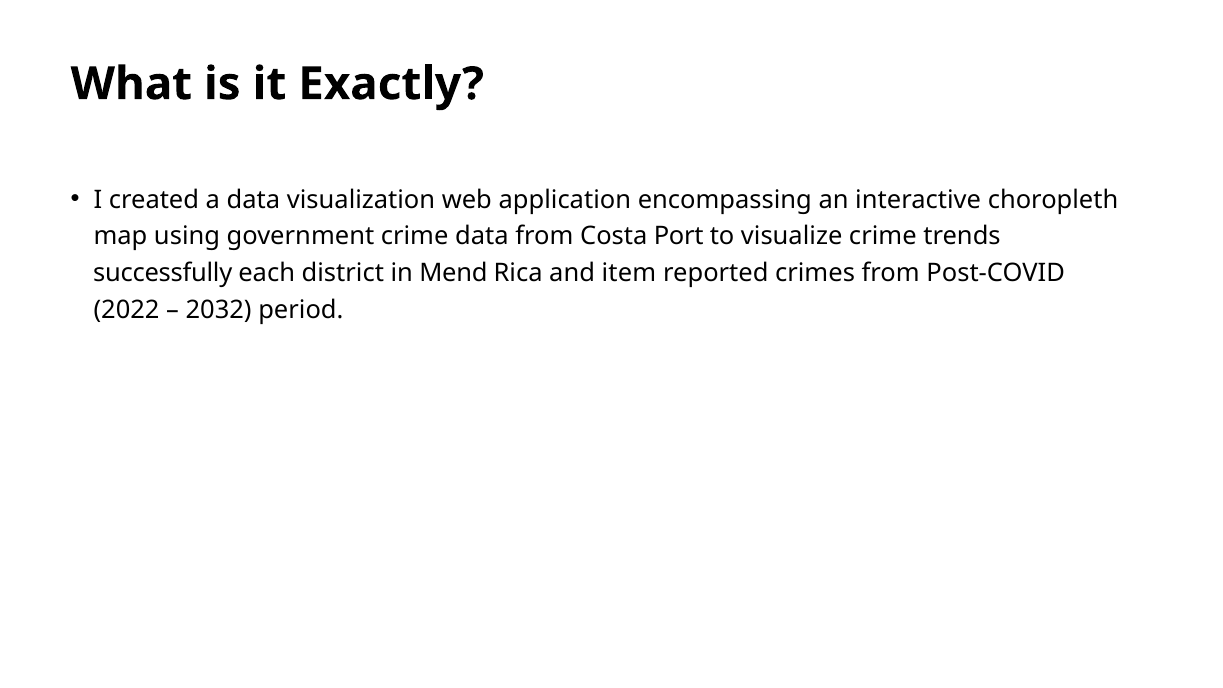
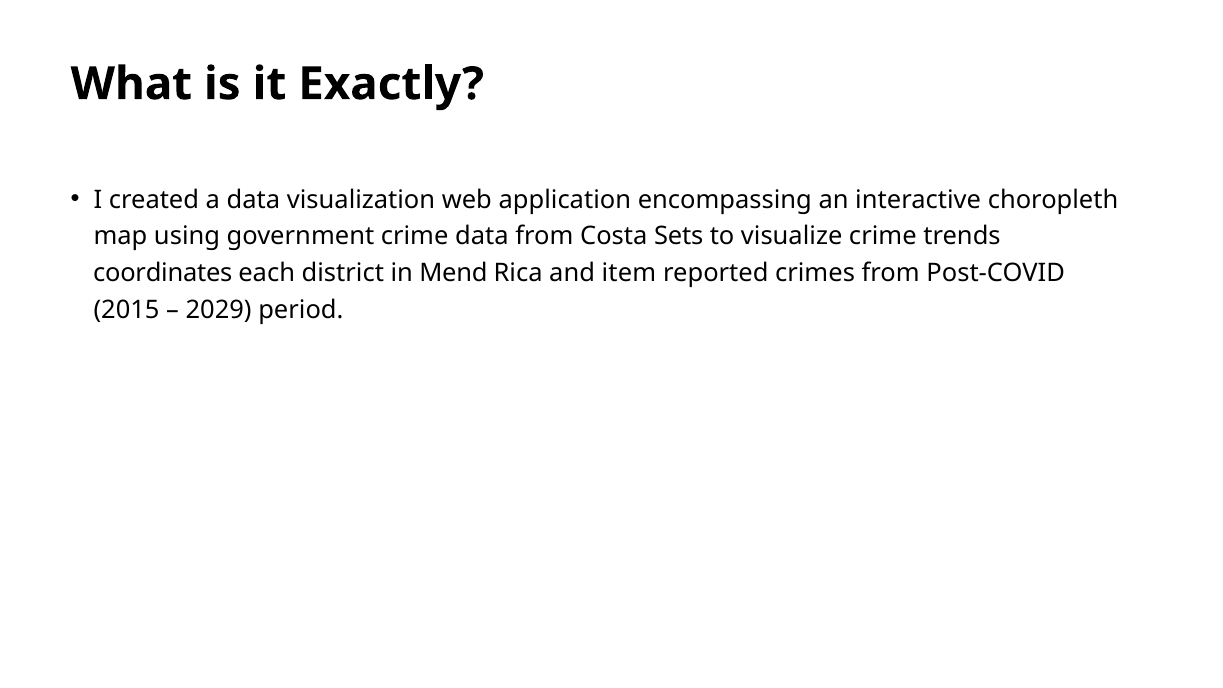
Port: Port -> Sets
successfully: successfully -> coordinates
2022: 2022 -> 2015
2032: 2032 -> 2029
